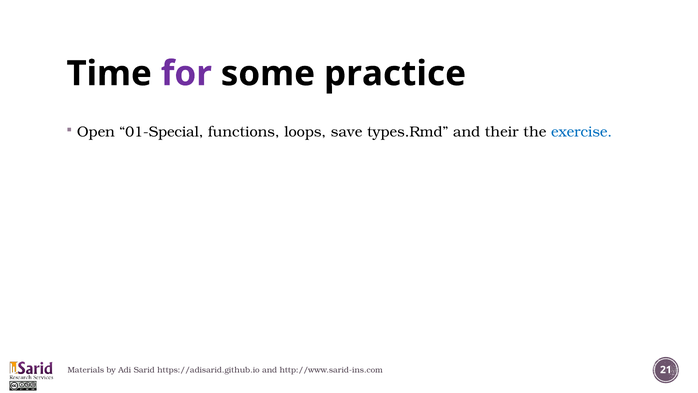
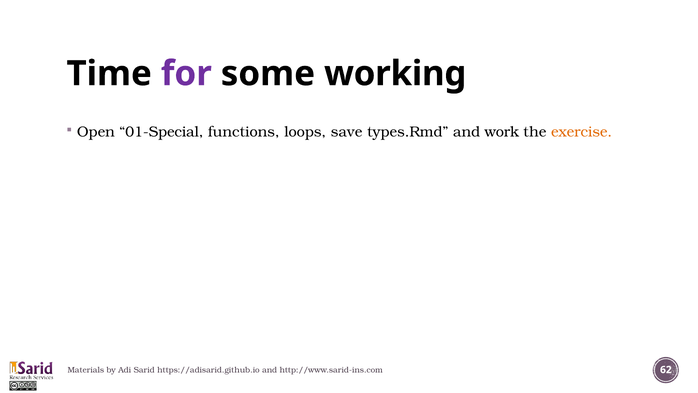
practice: practice -> working
their: their -> work
exercise colour: blue -> orange
21: 21 -> 62
